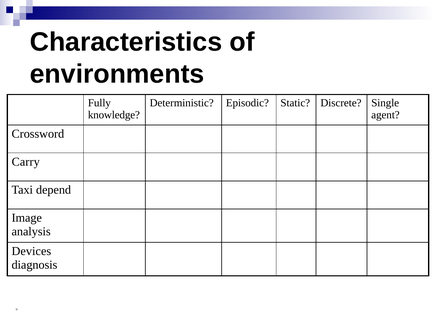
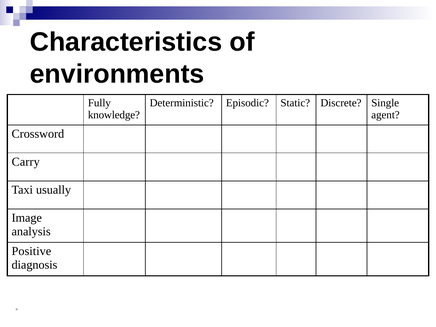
depend: depend -> usually
Devices: Devices -> Positive
